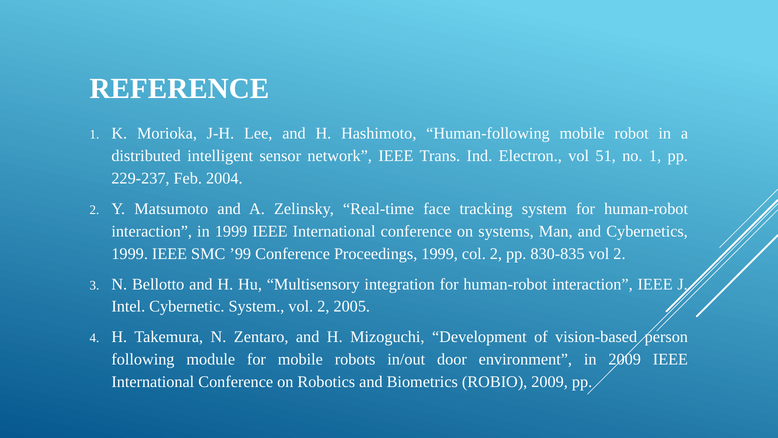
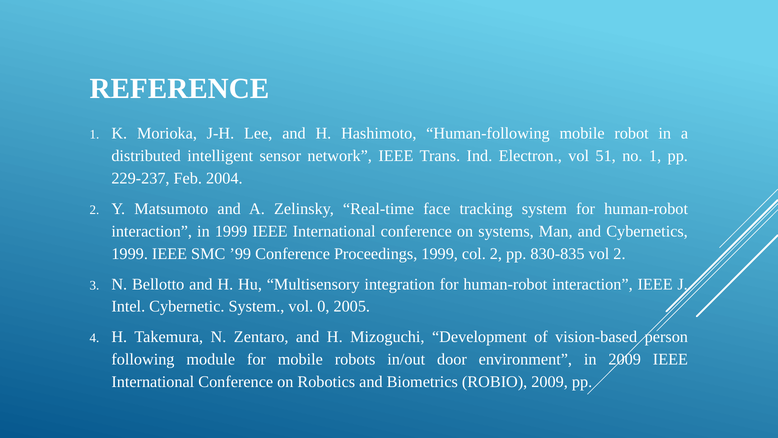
System vol 2: 2 -> 0
